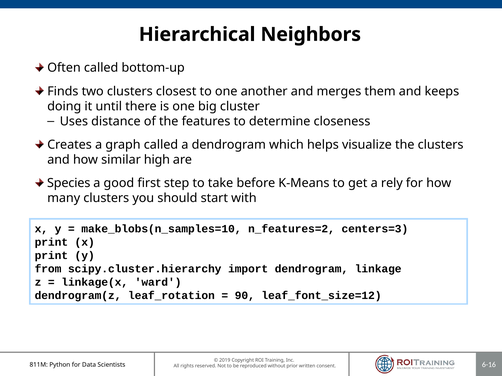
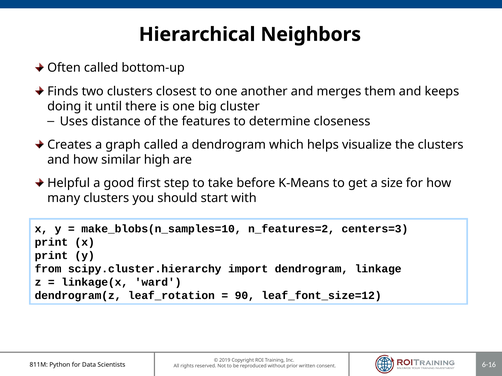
Species: Species -> Helpful
rely: rely -> size
